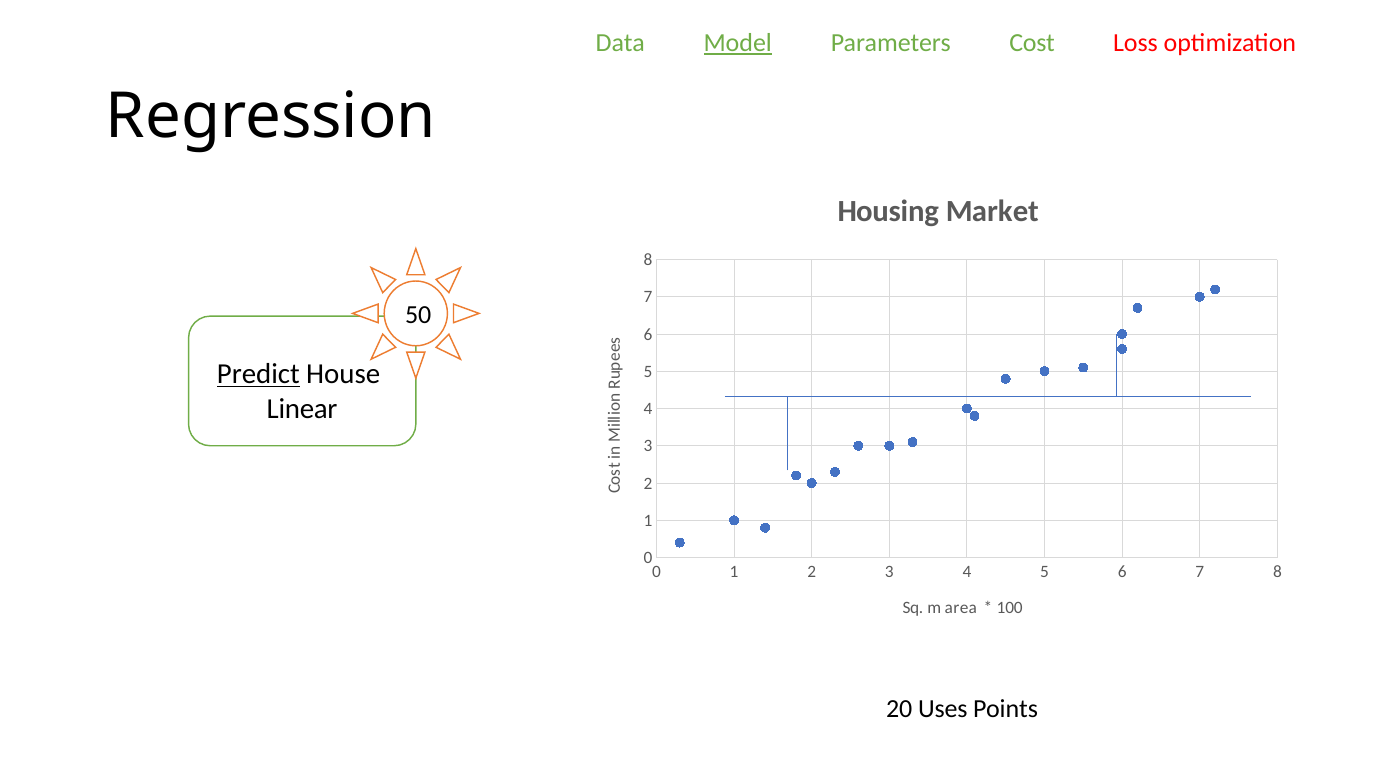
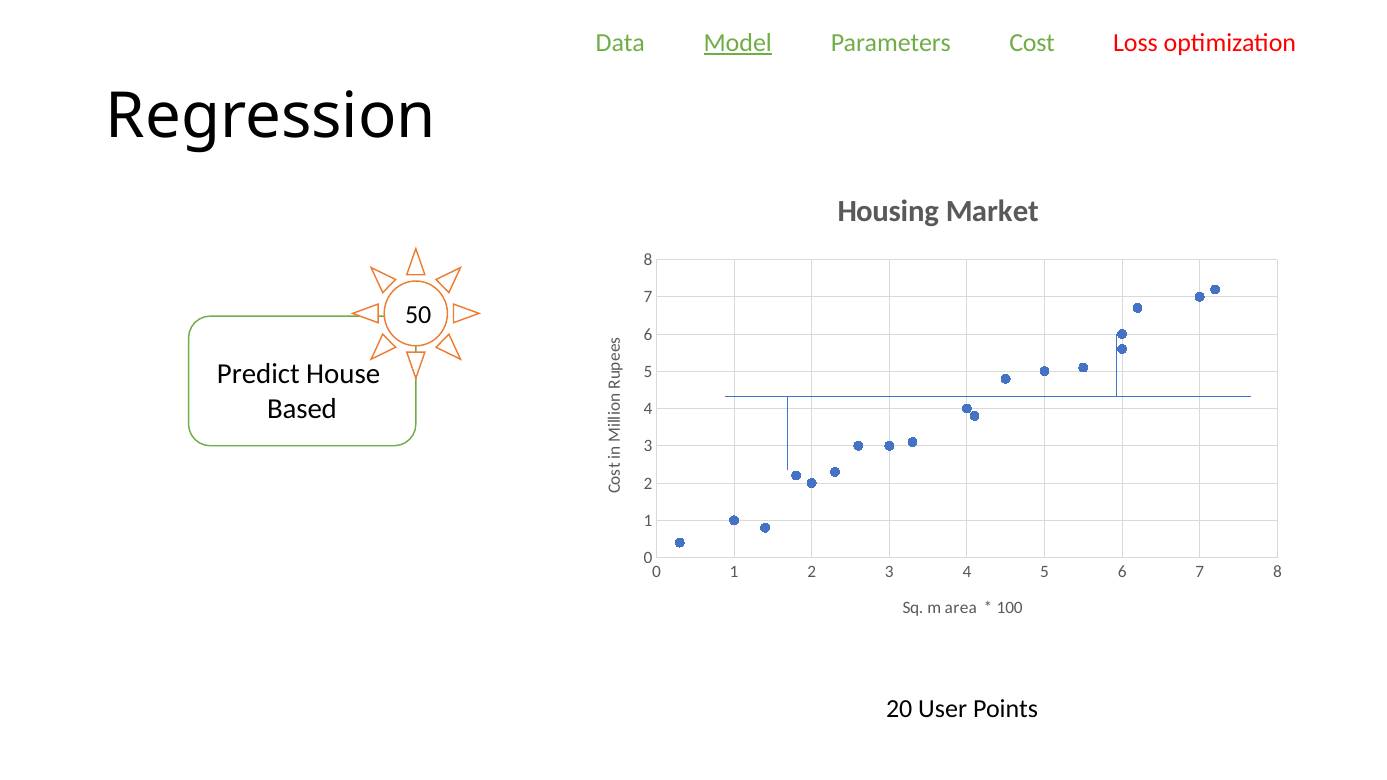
Predict underline: present -> none
Linear: Linear -> Based
Uses: Uses -> User
